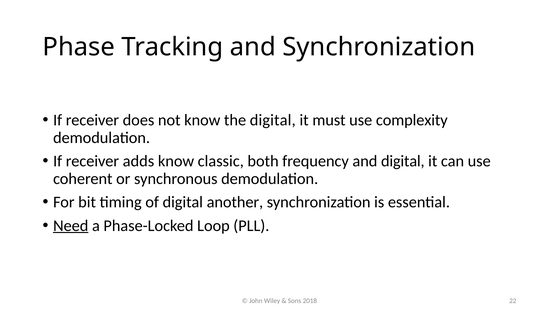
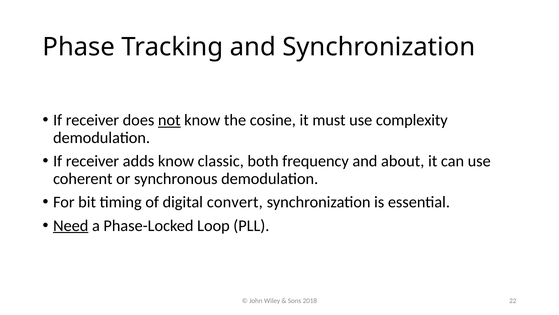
not underline: none -> present
the digital: digital -> cosine
and digital: digital -> about
another: another -> convert
